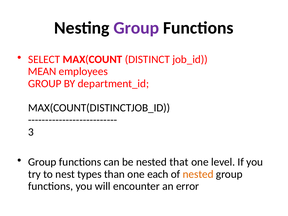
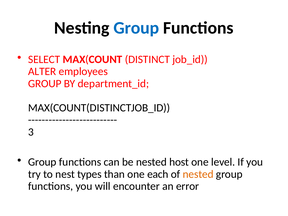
Group at (136, 28) colour: purple -> blue
MEAN: MEAN -> ALTER
that: that -> host
